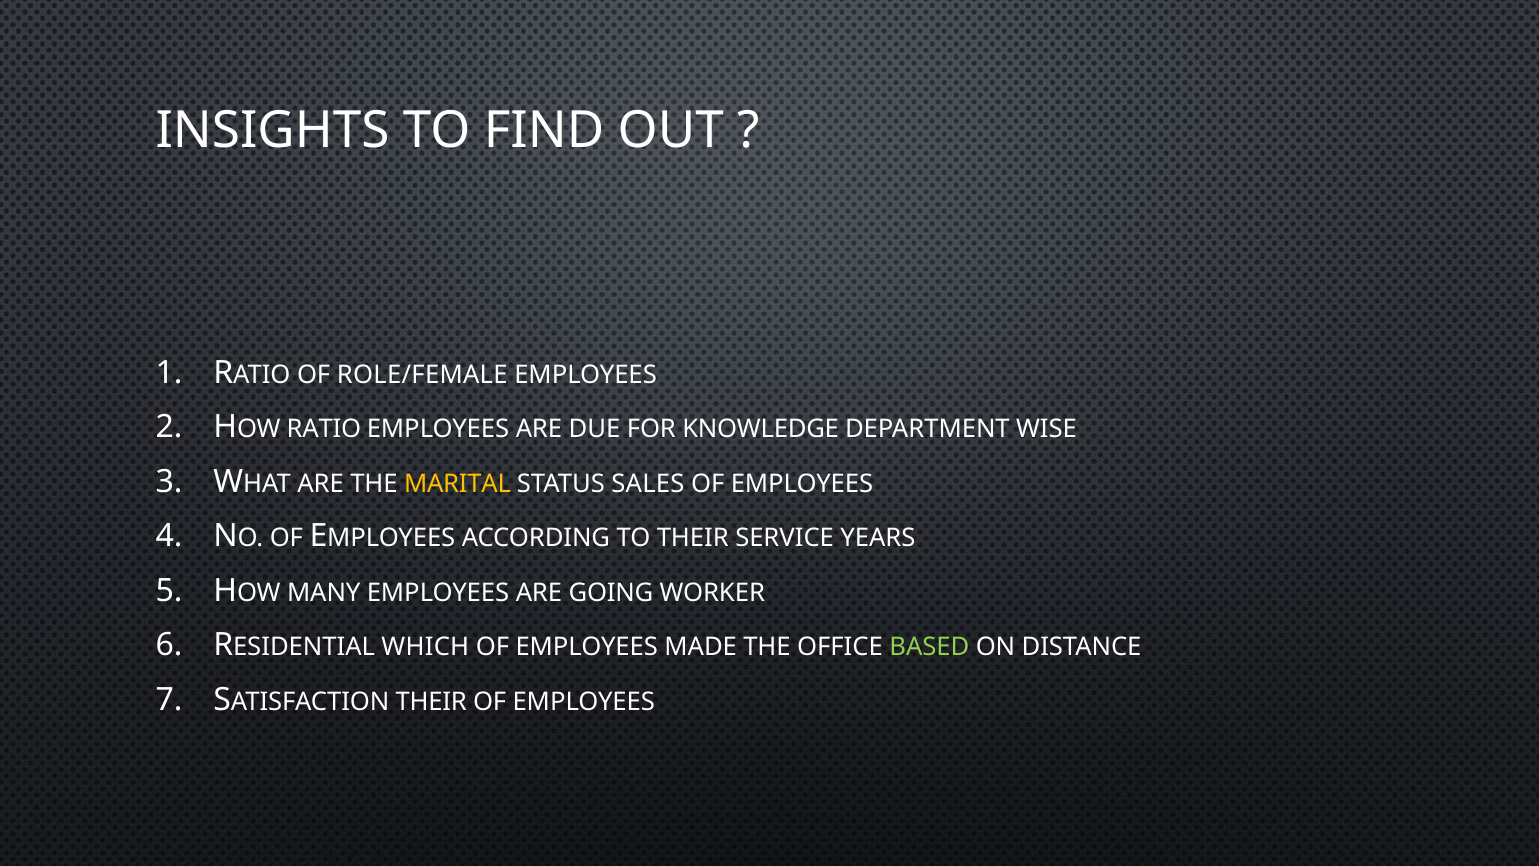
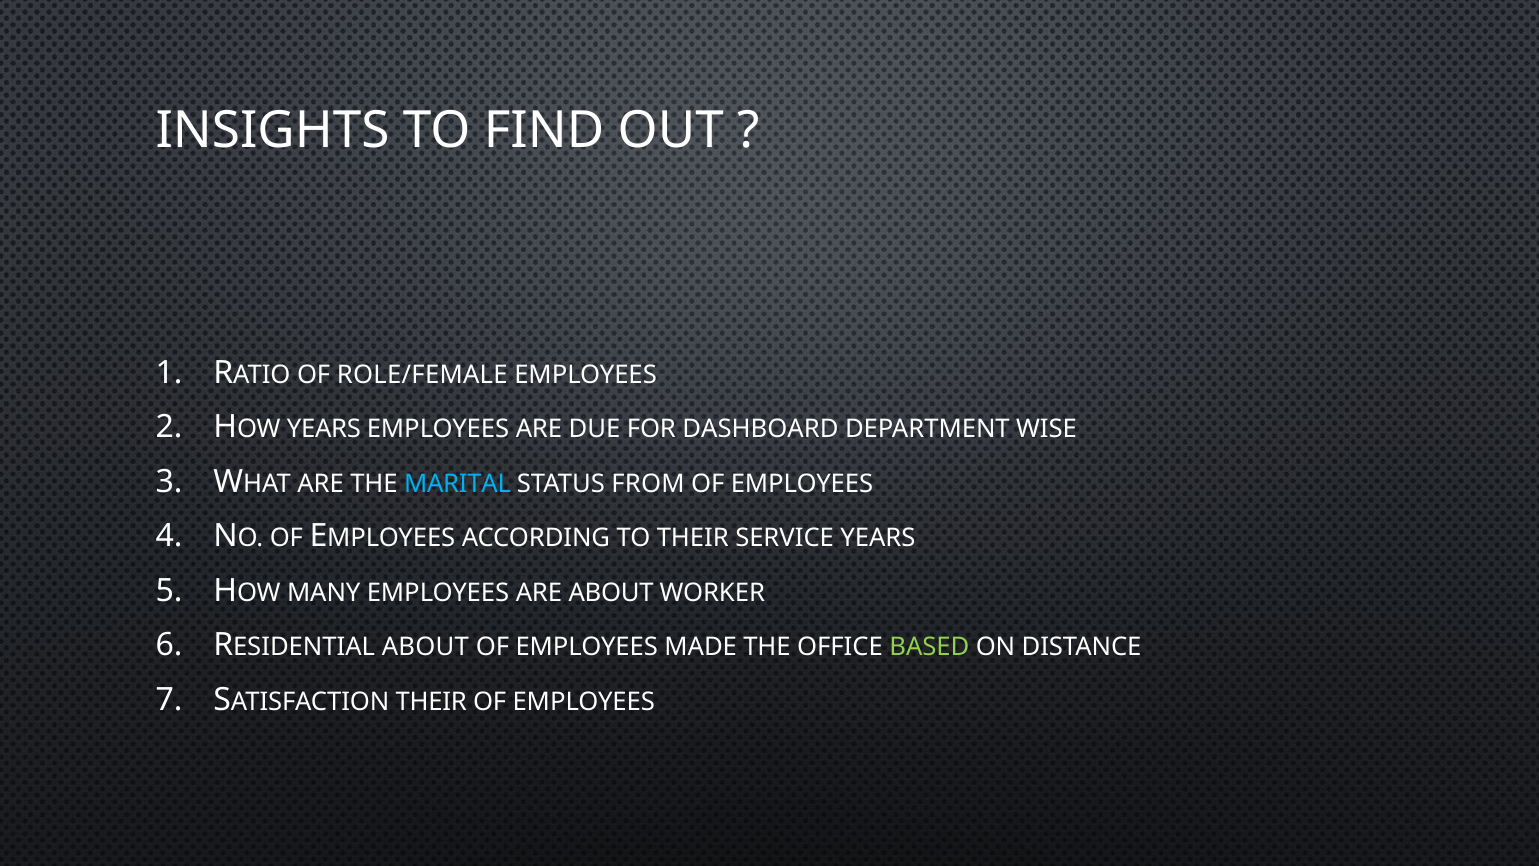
RATIO at (324, 429): RATIO -> YEARS
KNOWLEDGE: KNOWLEDGE -> DASHBOARD
MARITAL colour: yellow -> light blue
SALES: SALES -> FROM
ARE GOING: GOING -> ABOUT
WHICH at (425, 647): WHICH -> ABOUT
